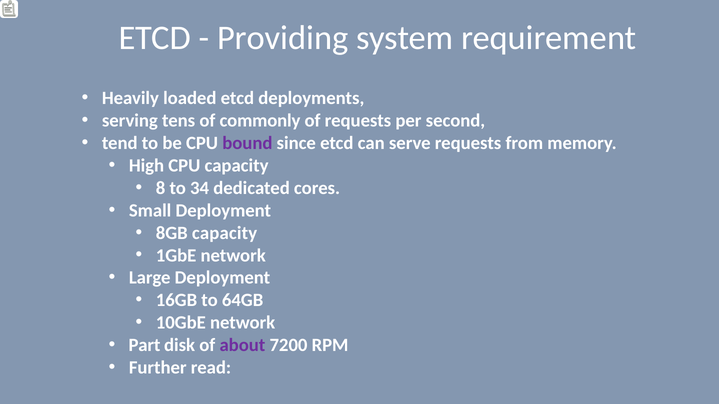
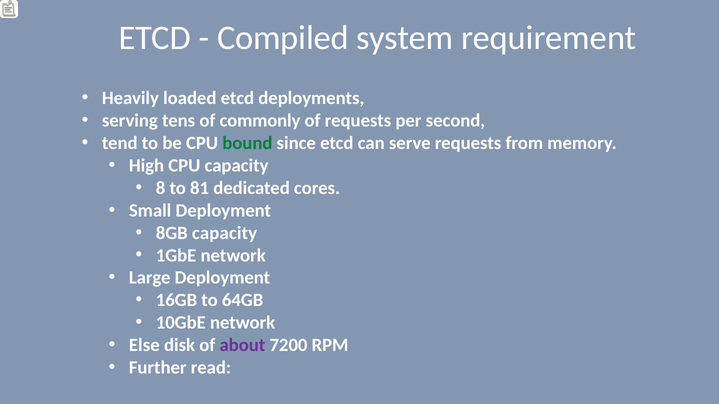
Providing: Providing -> Compiled
bound colour: purple -> green
34: 34 -> 81
Part: Part -> Else
